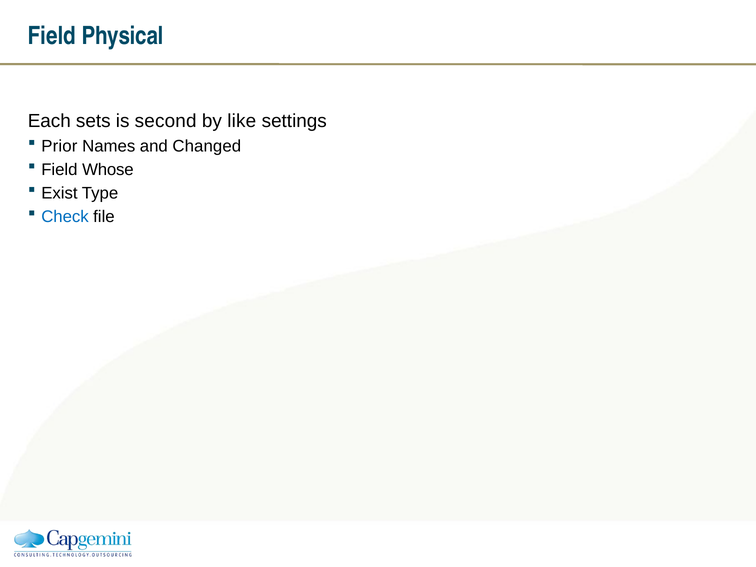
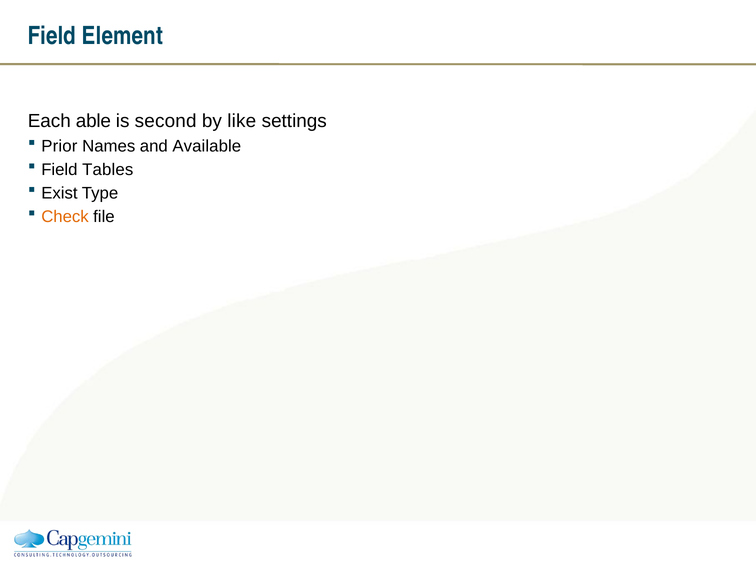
Physical: Physical -> Element
sets: sets -> able
Changed: Changed -> Available
Whose: Whose -> Tables
Check colour: blue -> orange
